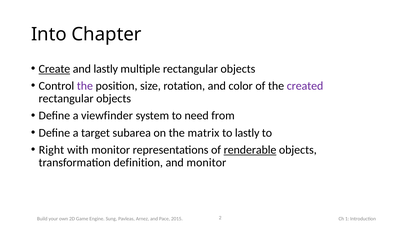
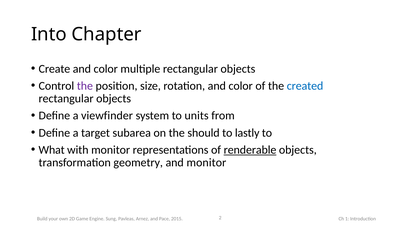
Create underline: present -> none
lastly at (106, 69): lastly -> color
created colour: purple -> blue
need: need -> units
matrix: matrix -> should
Right: Right -> What
definition: definition -> geometry
